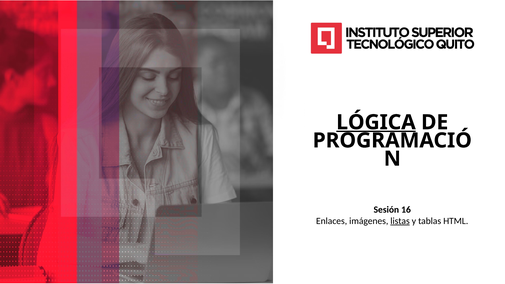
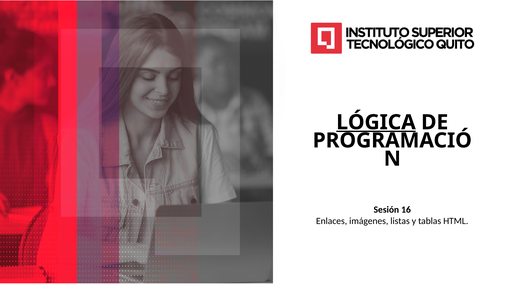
listas underline: present -> none
